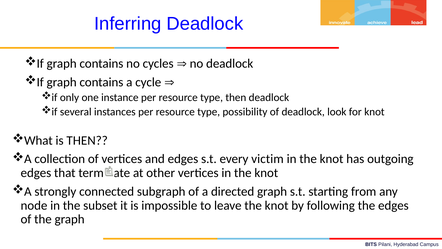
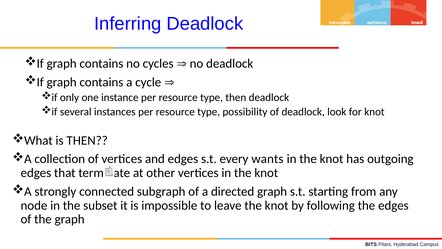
victim: victim -> wants
